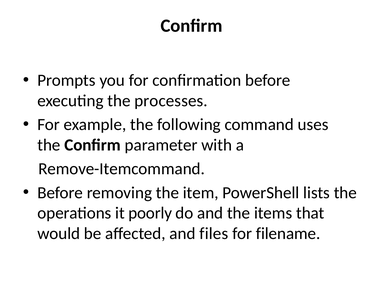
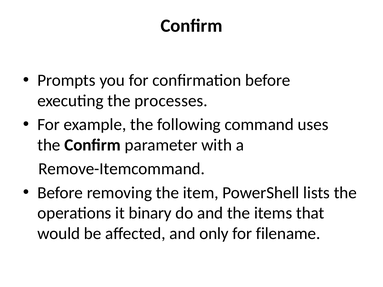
poorly: poorly -> binary
files: files -> only
